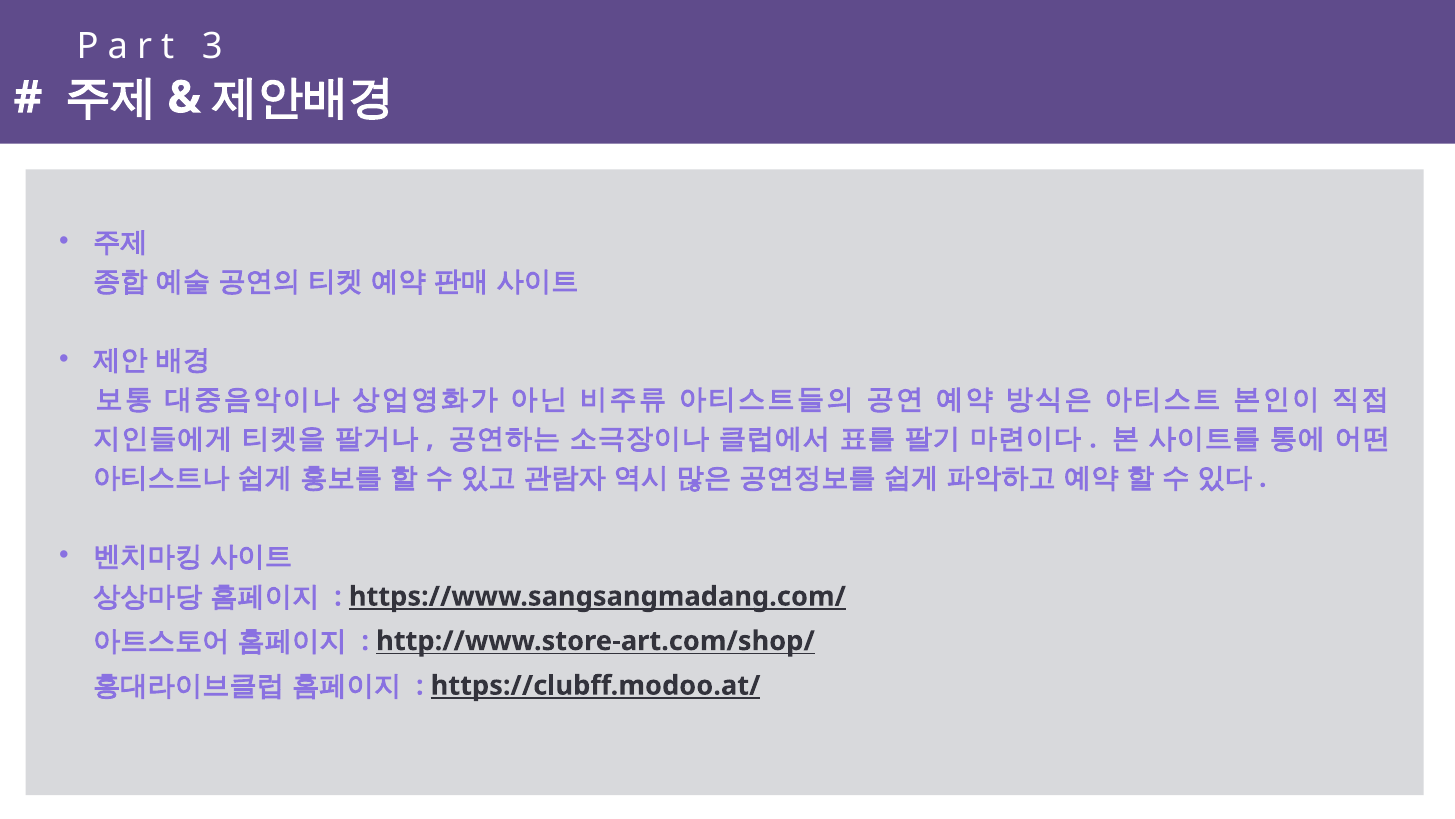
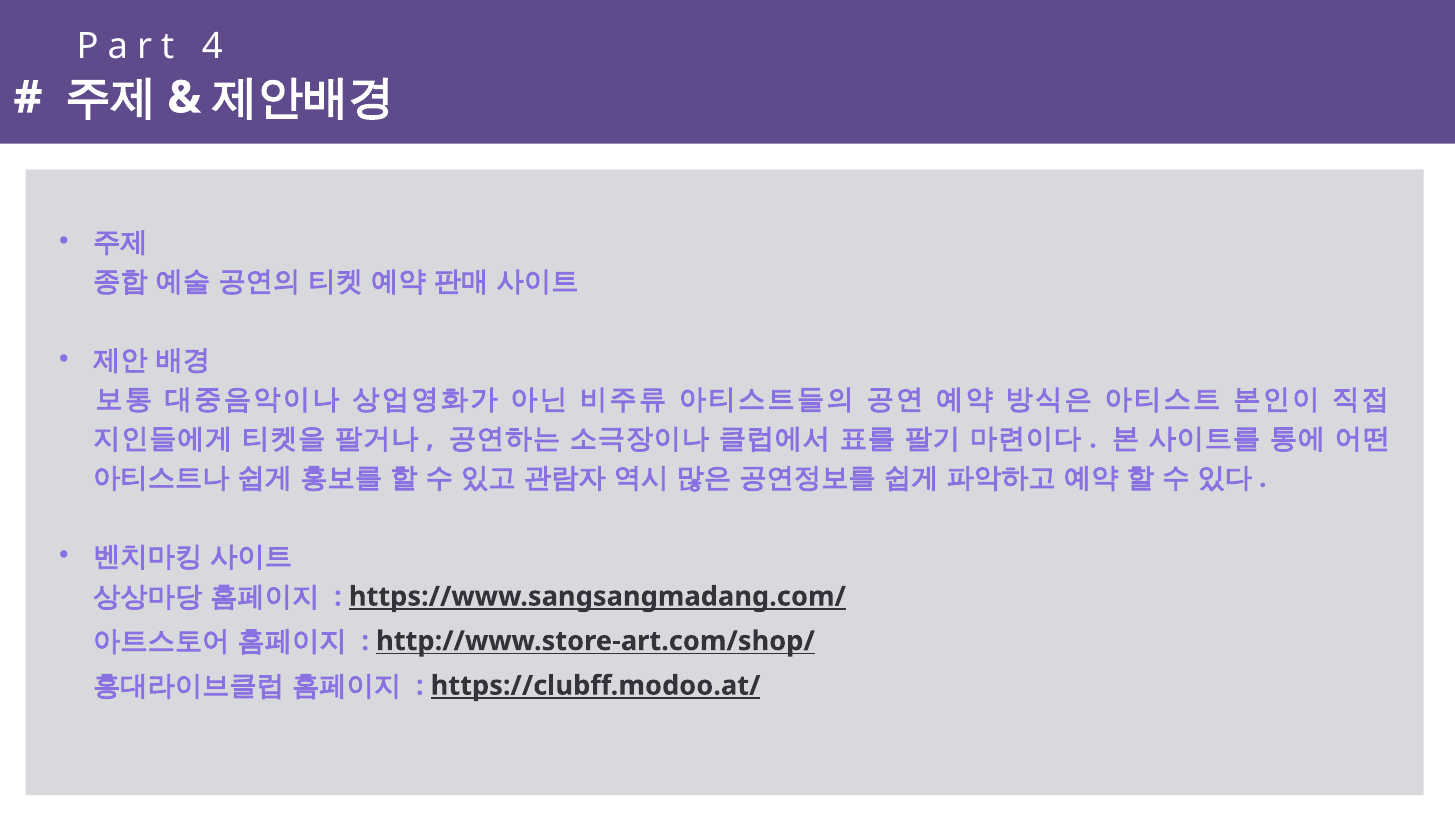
3: 3 -> 4
